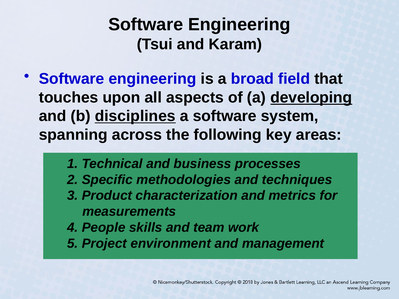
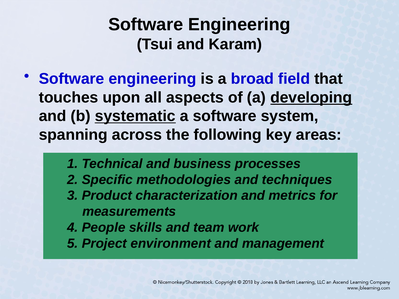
disciplines: disciplines -> systematic
